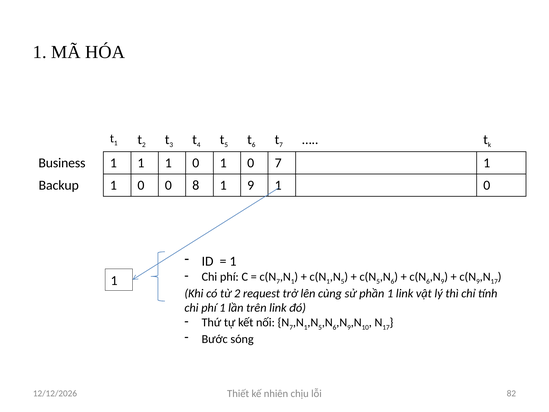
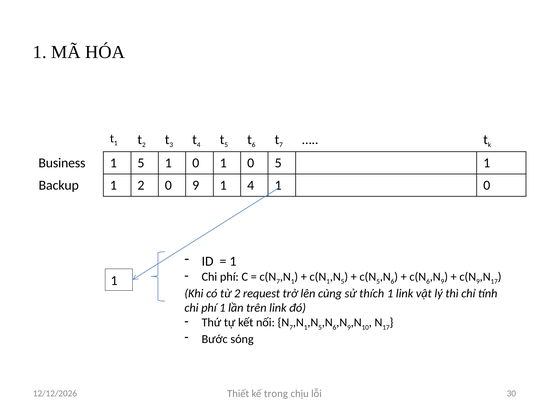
1 at (141, 163): 1 -> 5
0 7: 7 -> 5
Backup 1 0: 0 -> 2
0 8: 8 -> 9
1 9: 9 -> 4
phần: phần -> thích
nhiên: nhiên -> trong
82: 82 -> 30
